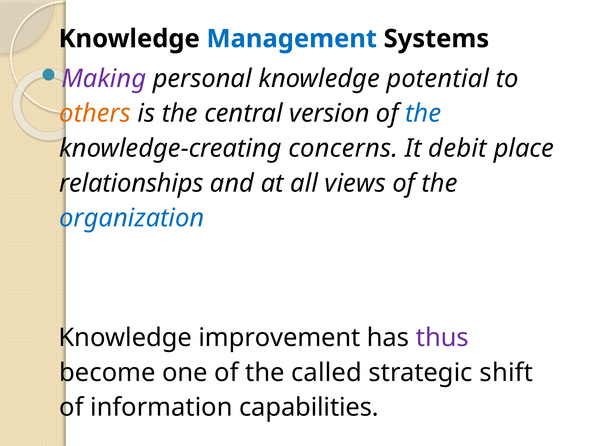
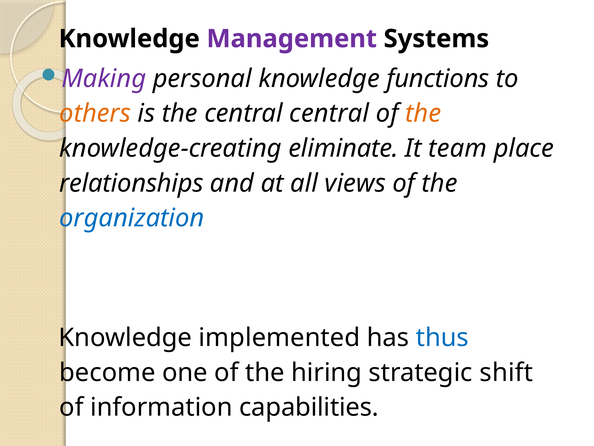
Management colour: blue -> purple
potential: potential -> functions
central version: version -> central
the at (423, 113) colour: blue -> orange
concerns: concerns -> eliminate
debit: debit -> team
improvement: improvement -> implemented
thus colour: purple -> blue
called: called -> hiring
